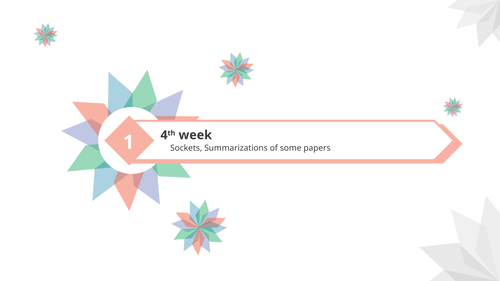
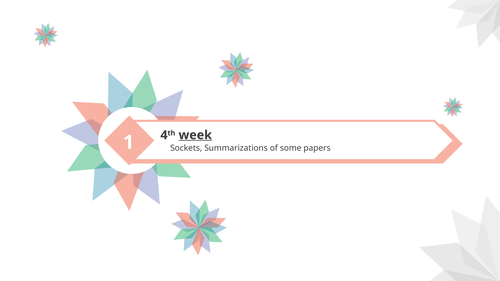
week underline: none -> present
